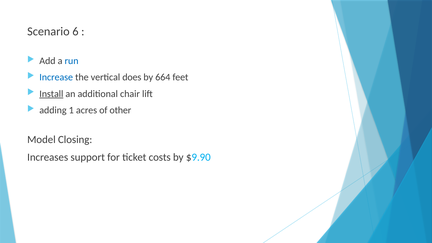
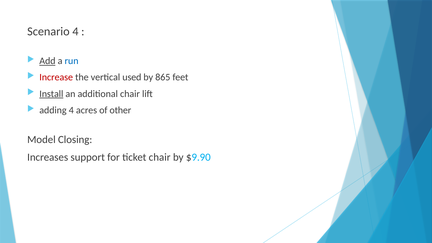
Scenario 6: 6 -> 4
Add underline: none -> present
Increase colour: blue -> red
does: does -> used
664: 664 -> 865
adding 1: 1 -> 4
ticket costs: costs -> chair
